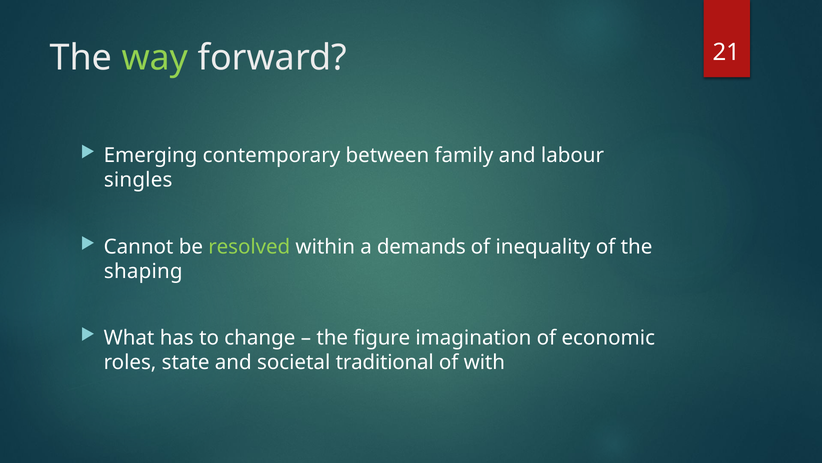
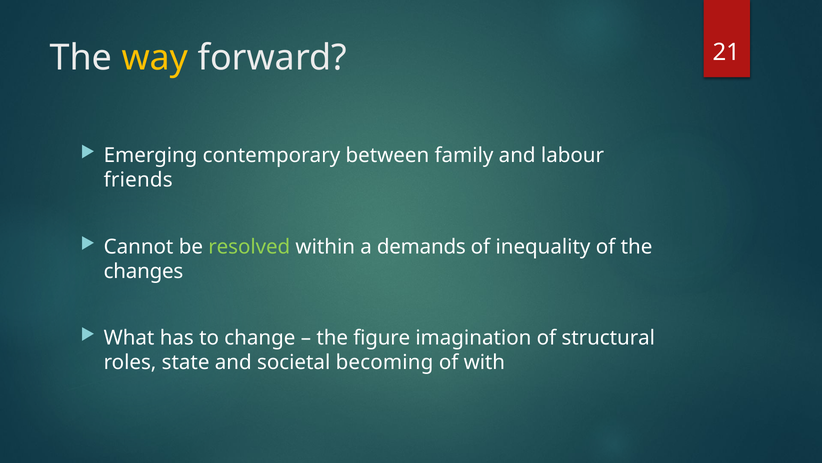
way colour: light green -> yellow
singles: singles -> friends
shaping: shaping -> changes
economic: economic -> structural
traditional: traditional -> becoming
